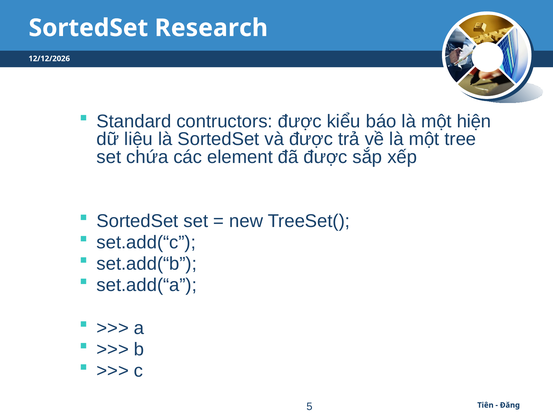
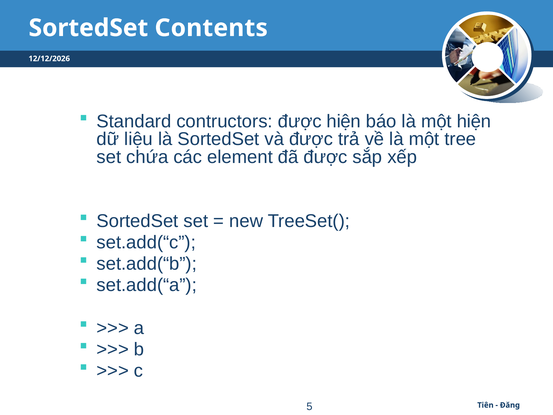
Research: Research -> Contents
được kiểu: kiểu -> hiện
